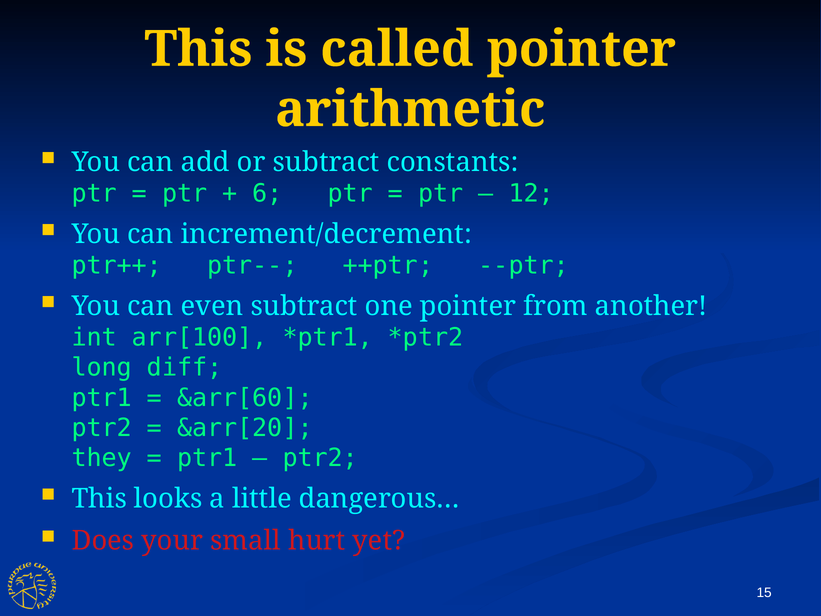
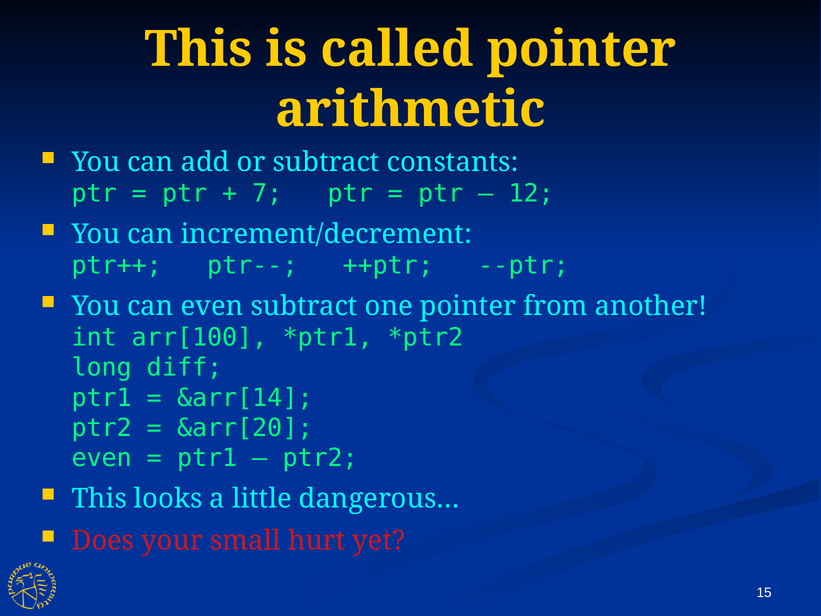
6: 6 -> 7
&arr[60: &arr[60 -> &arr[14
they at (102, 458): they -> even
